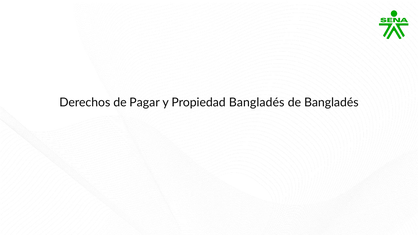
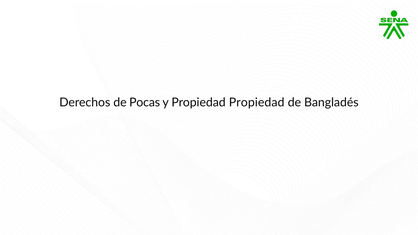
Pagar: Pagar -> Pocas
Propiedad Bangladés: Bangladés -> Propiedad
